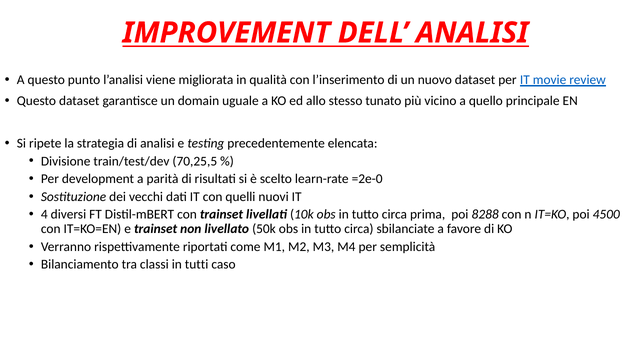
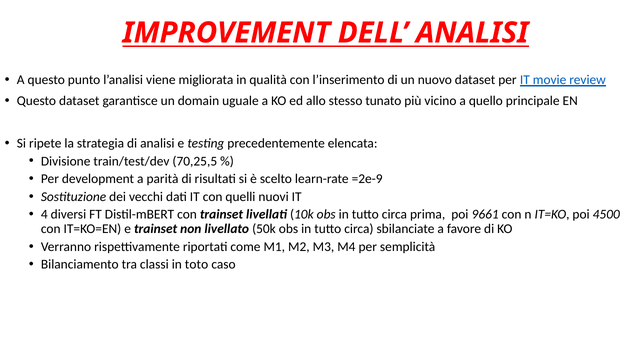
=2e-0: =2e-0 -> =2e-9
8288: 8288 -> 9661
tutti: tutti -> toto
